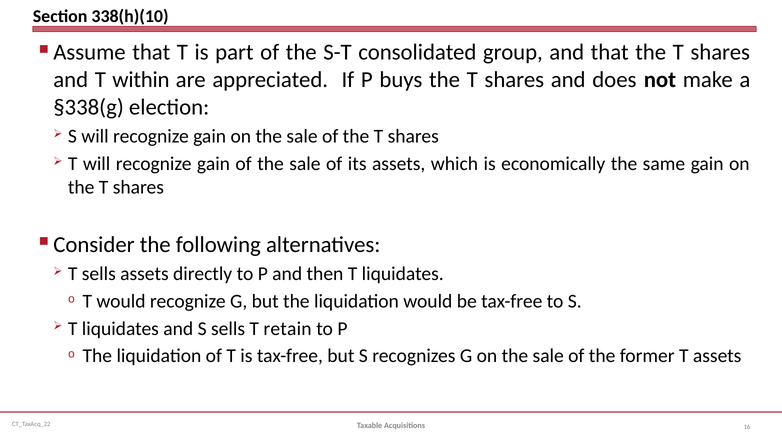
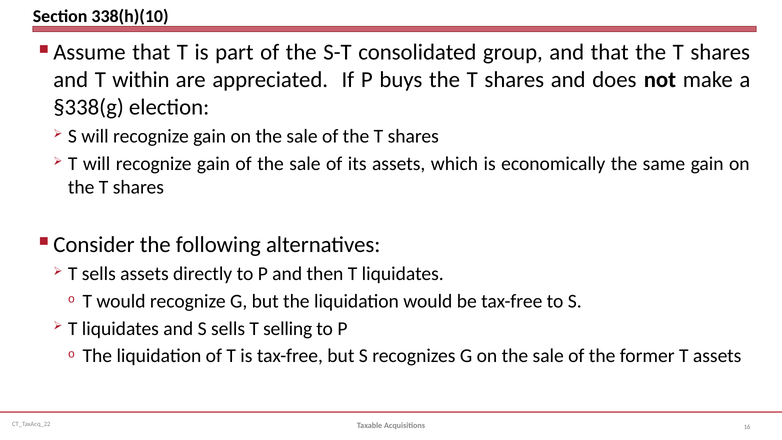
retain: retain -> selling
